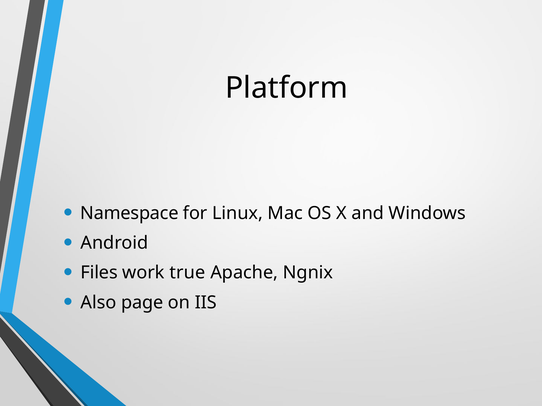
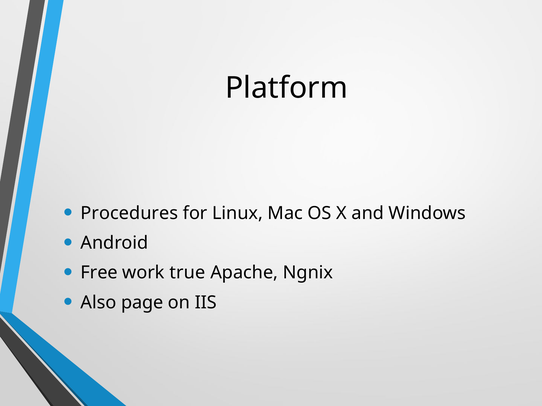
Namespace: Namespace -> Procedures
Files: Files -> Free
